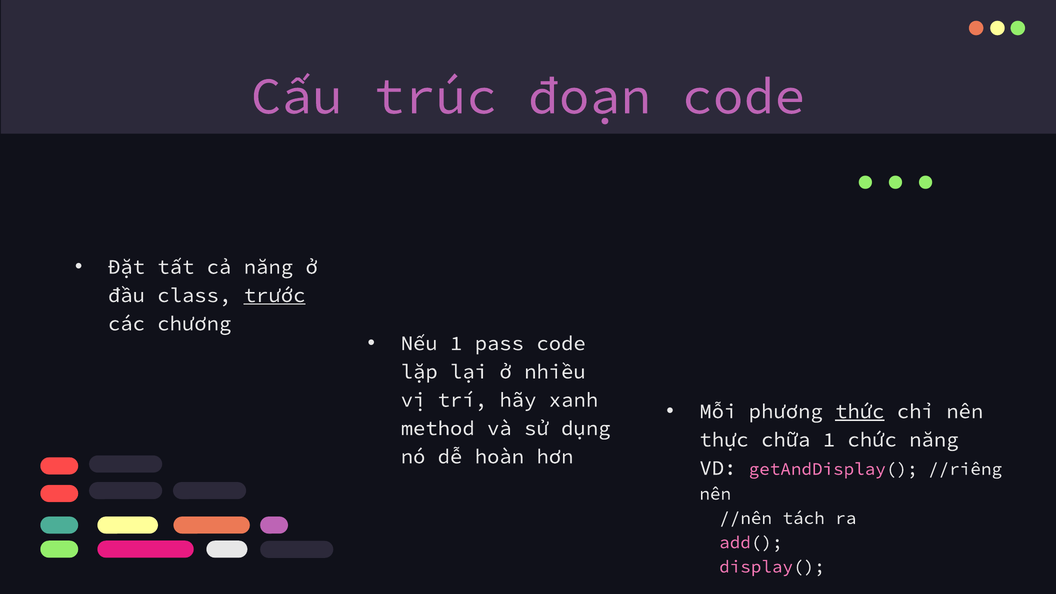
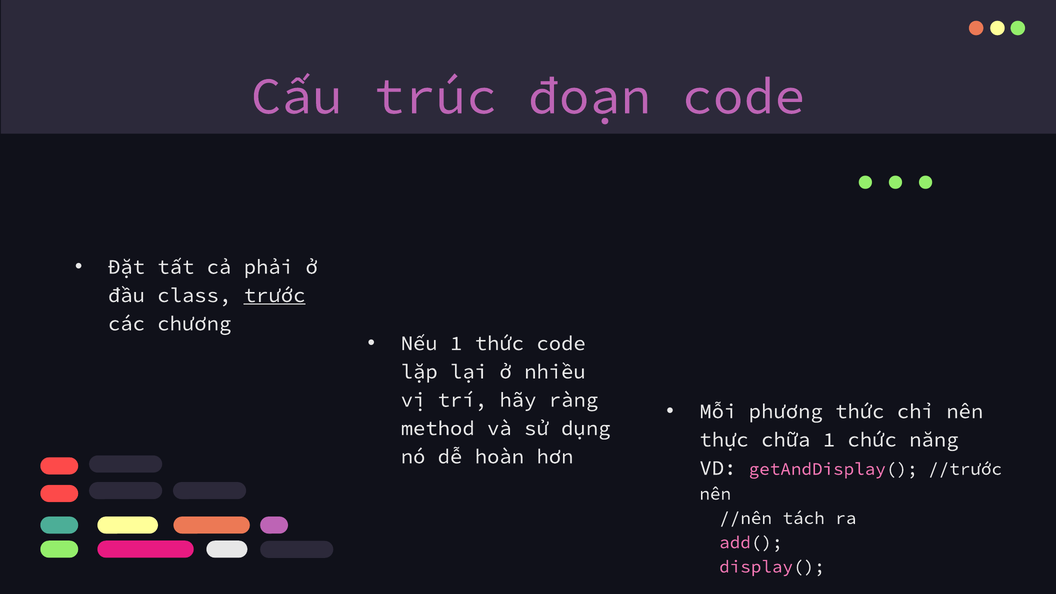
cả năng: năng -> phải
1 pass: pass -> thức
xanh: xanh -> ràng
thức at (860, 411) underline: present -> none
//riêng: //riêng -> //trước
